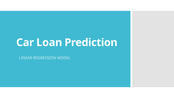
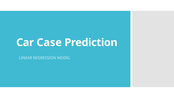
Loan: Loan -> Case
